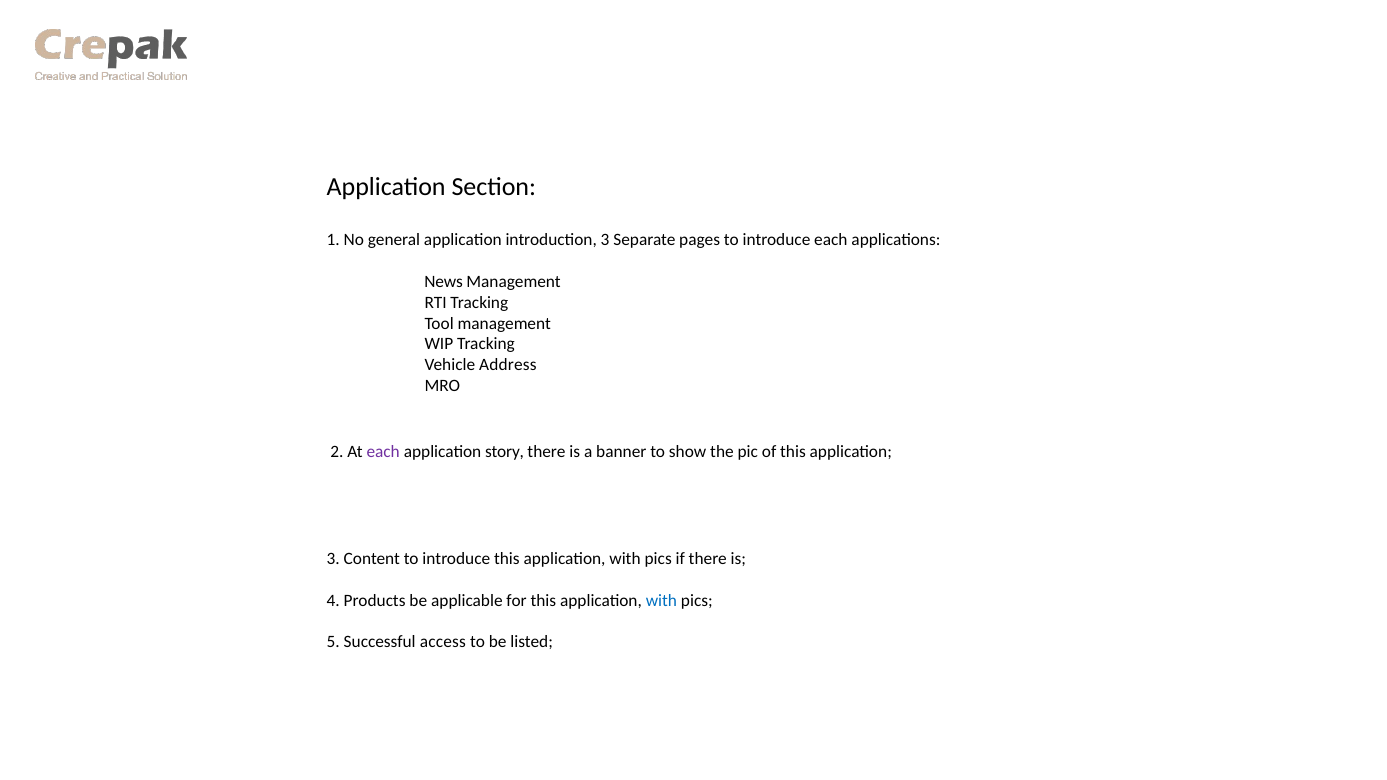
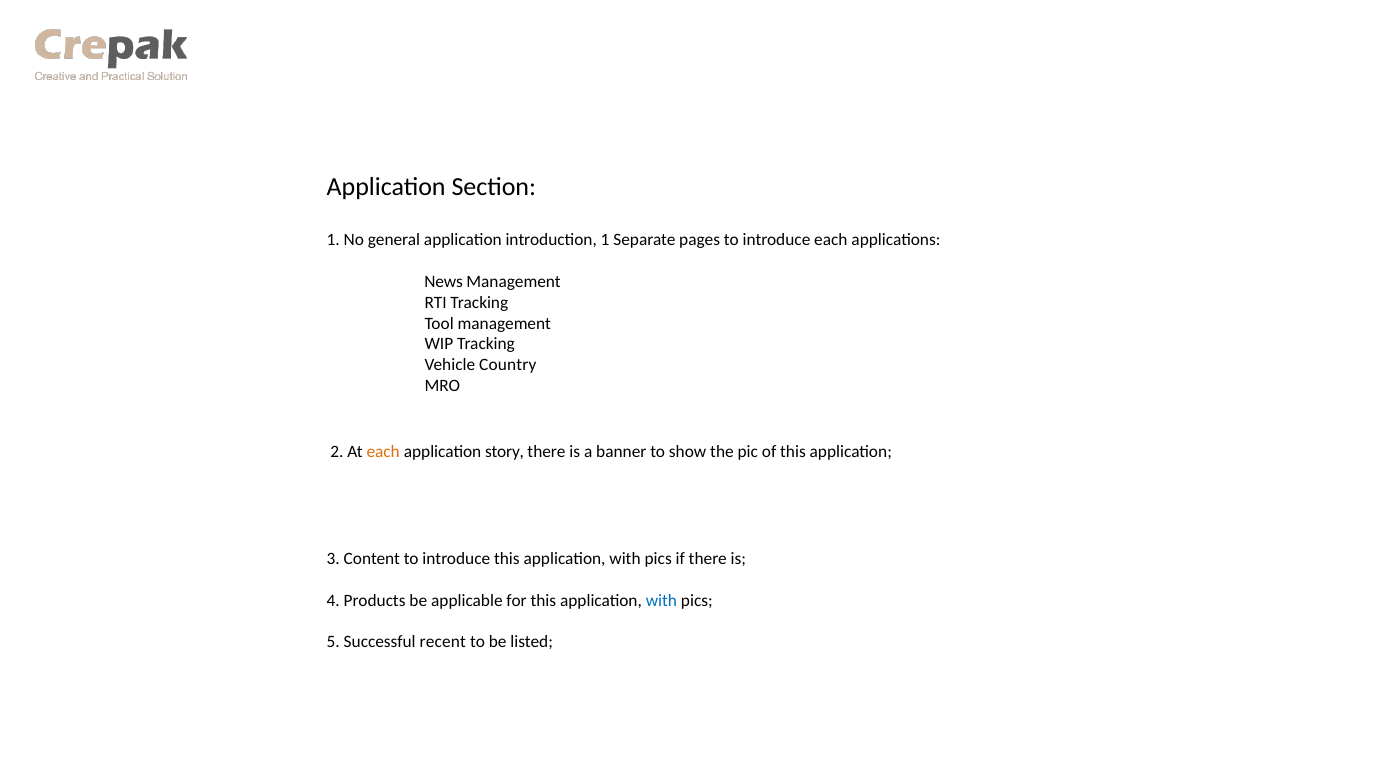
introduction 3: 3 -> 1
Address: Address -> Country
each at (383, 452) colour: purple -> orange
access: access -> recent
